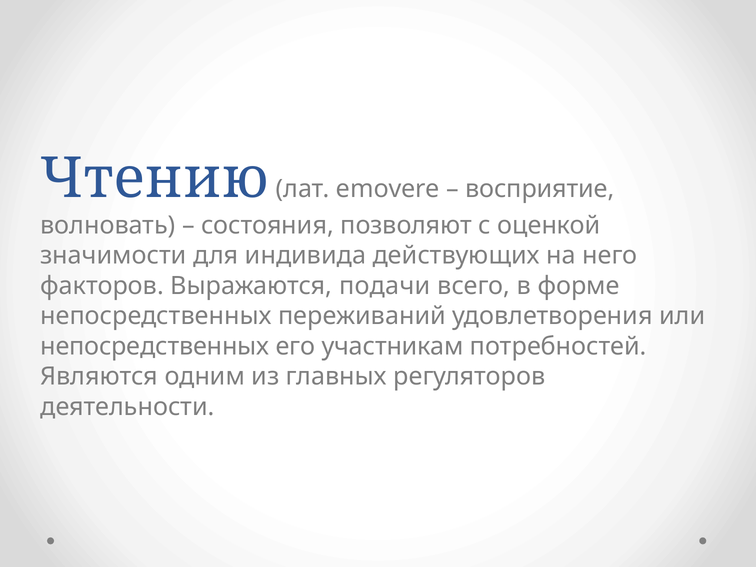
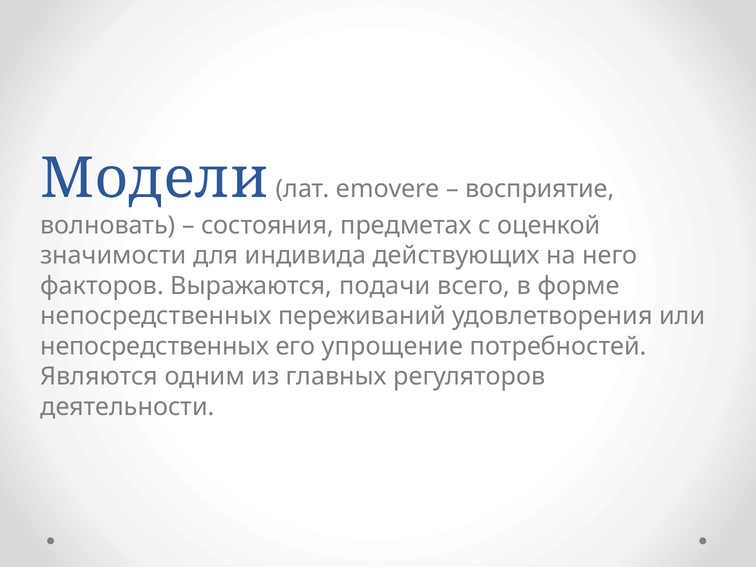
Чтению: Чтению -> Модели
позволяют: позволяют -> предметах
участникам: участникам -> упрощение
